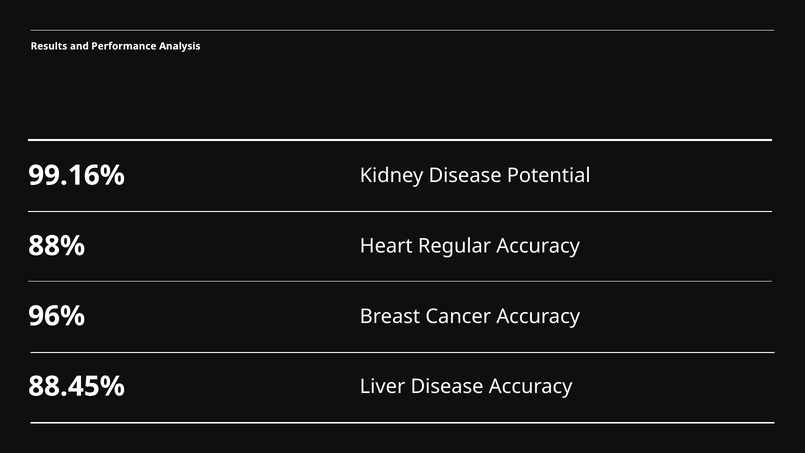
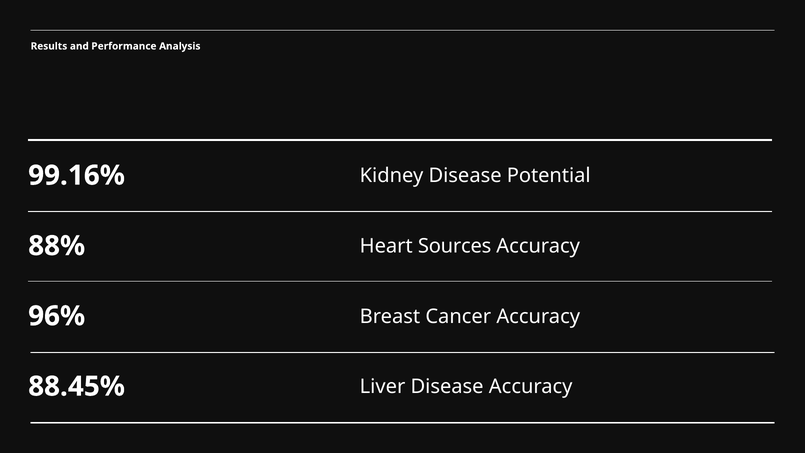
Regular: Regular -> Sources
